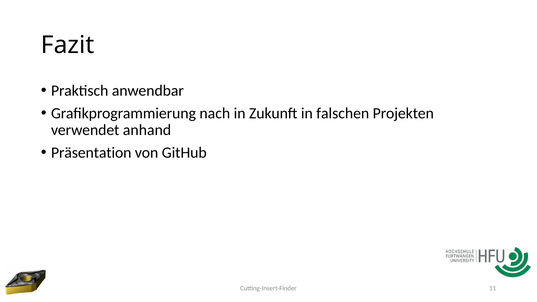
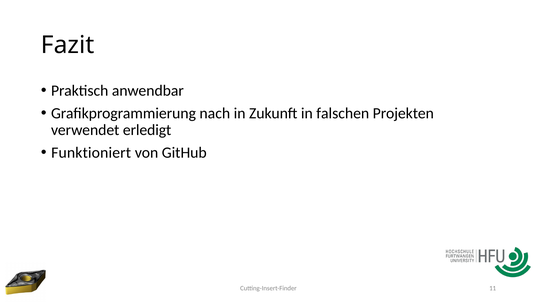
anhand: anhand -> erledigt
Präsentation: Präsentation -> Funktioniert
